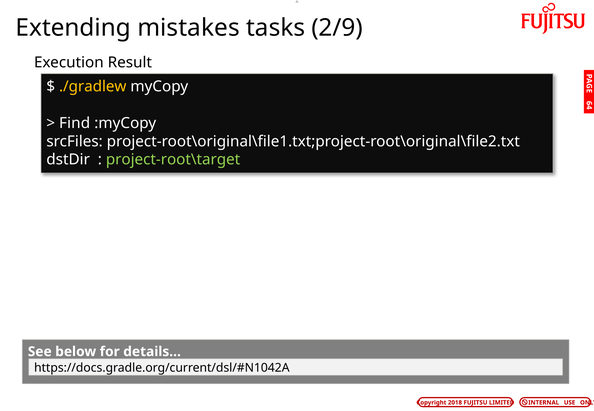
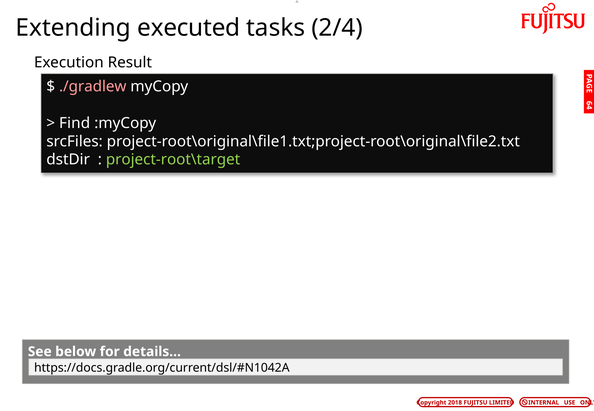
mistakes: mistakes -> executed
2/9: 2/9 -> 2/4
./gradlew colour: yellow -> pink
